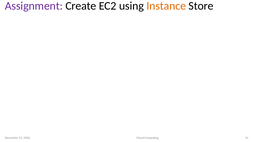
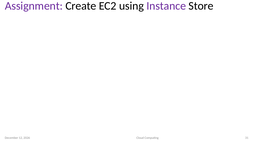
Instance colour: orange -> purple
